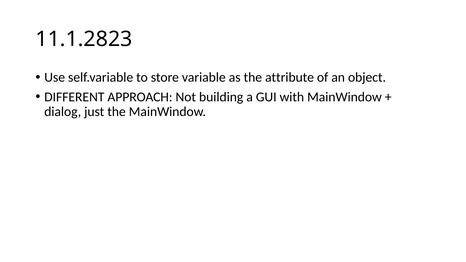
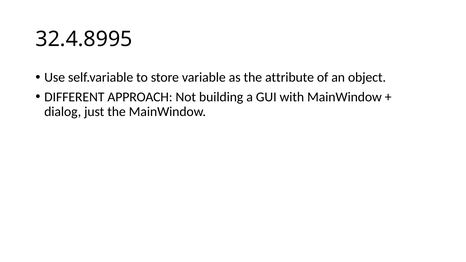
11.1.2823: 11.1.2823 -> 32.4.8995
